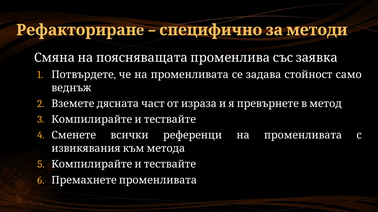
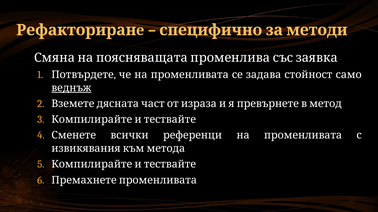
веднъж underline: none -> present
